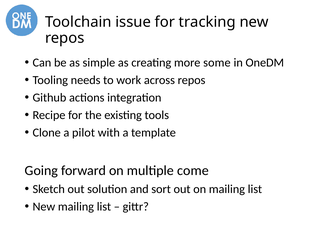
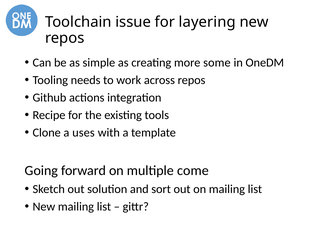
tracking: tracking -> layering
pilot: pilot -> uses
